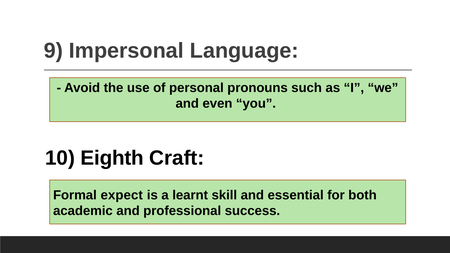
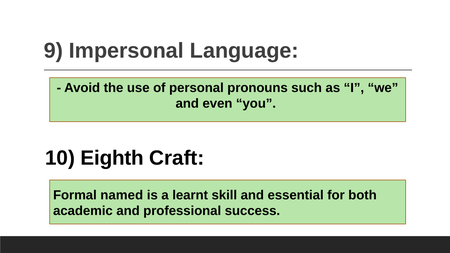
expect: expect -> named
